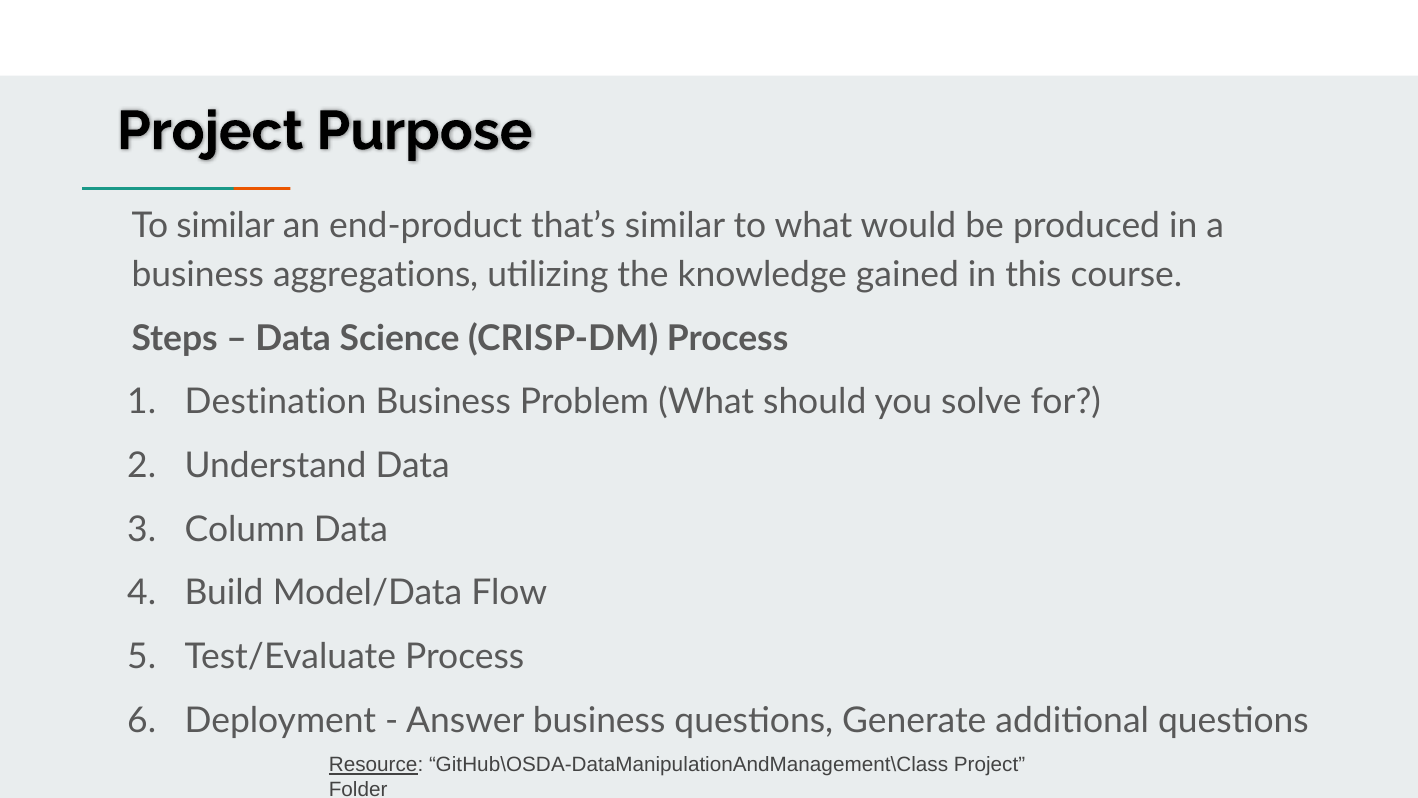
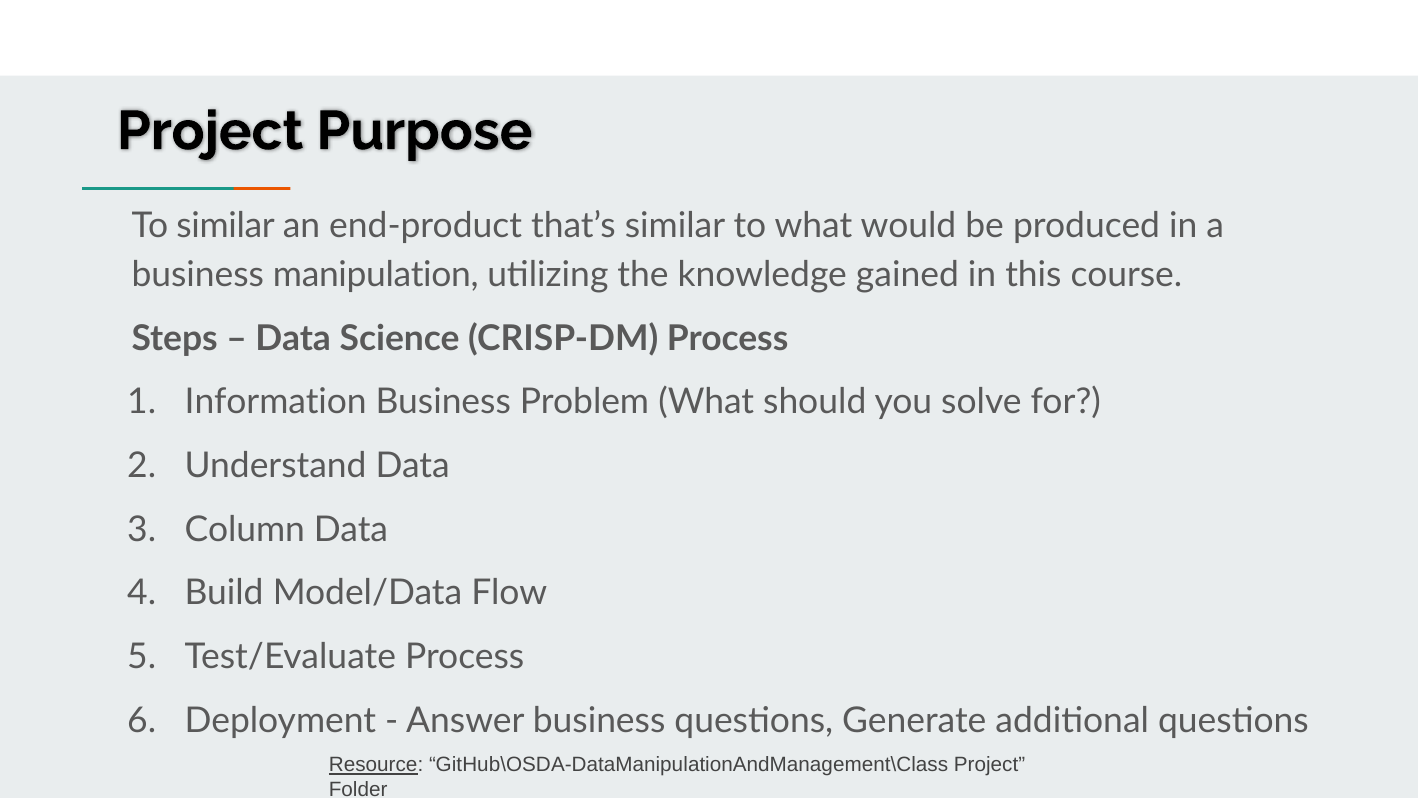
aggregations: aggregations -> manipulation
Destination: Destination -> Information
